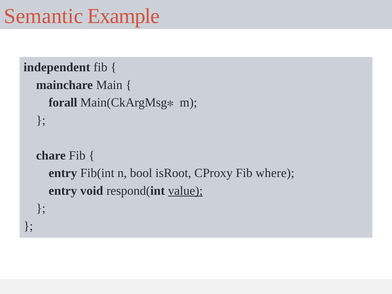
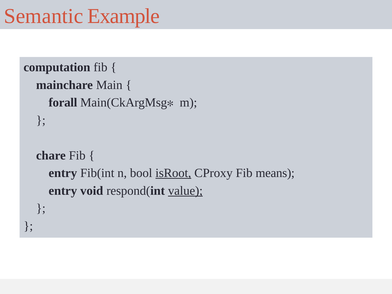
independent: independent -> computation
isRoot underline: none -> present
where: where -> means
